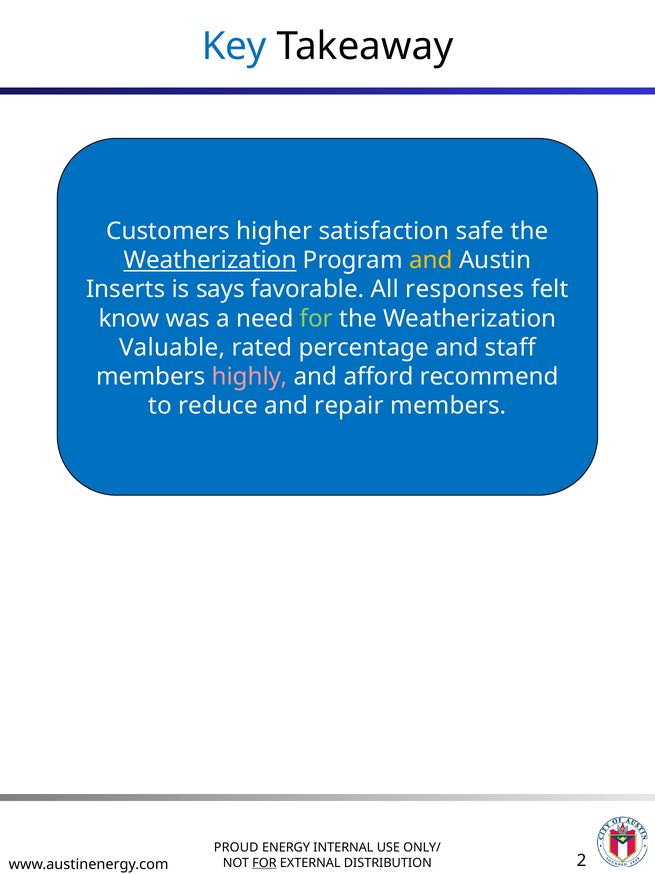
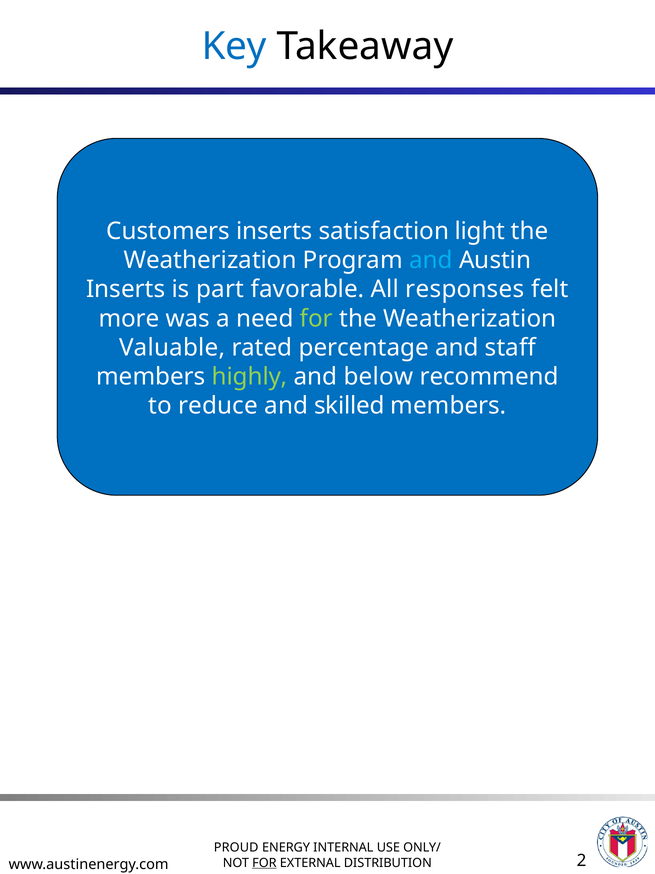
Customers higher: higher -> inserts
safe: safe -> light
Weatherization at (210, 260) underline: present -> none
and at (431, 260) colour: yellow -> light blue
says: says -> part
know: know -> more
highly colour: pink -> light green
afford: afford -> below
repair: repair -> skilled
